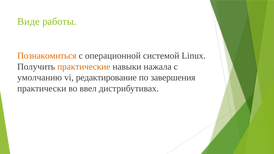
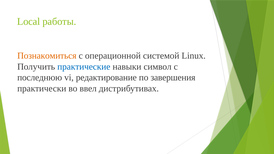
Виде: Виде -> Local
практические colour: orange -> blue
нажала: нажала -> символ
умолчанию: умолчанию -> последнюю
